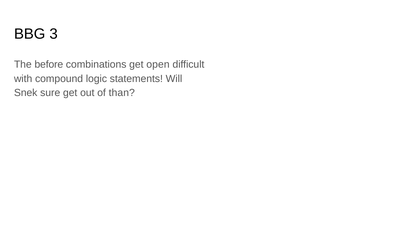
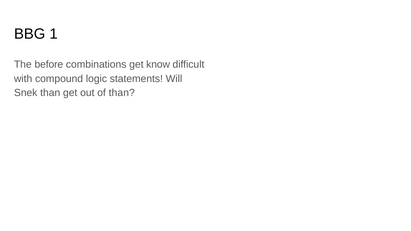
3: 3 -> 1
open: open -> know
Snek sure: sure -> than
